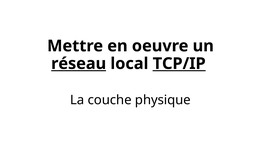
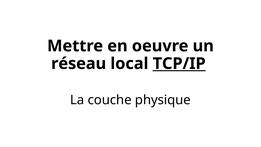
réseau underline: present -> none
